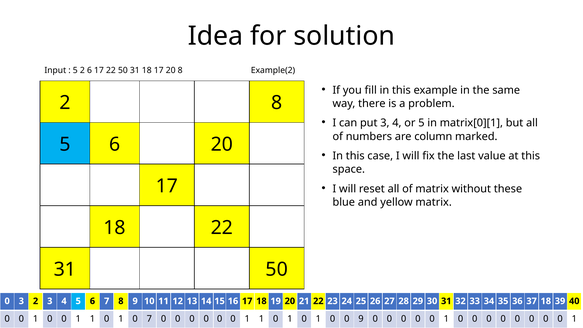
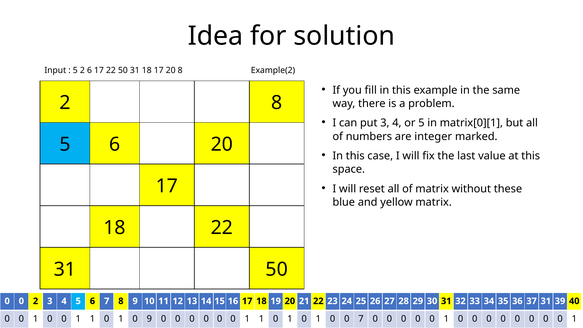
column: column -> integer
3 at (21, 301): 3 -> 0
37 18: 18 -> 31
0 7: 7 -> 9
0 9: 9 -> 7
